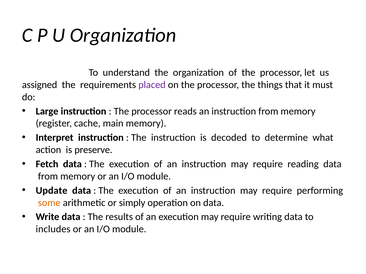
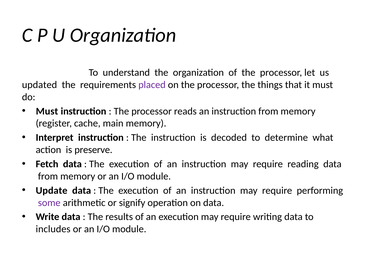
assigned: assigned -> updated
Large at (47, 111): Large -> Must
some colour: orange -> purple
simply: simply -> signify
